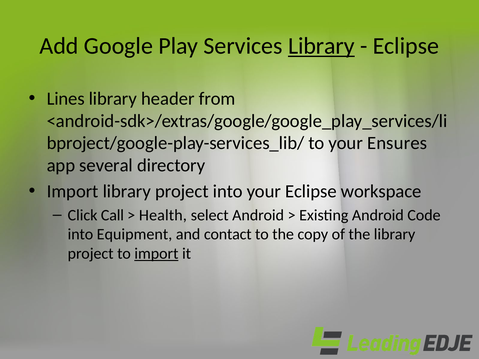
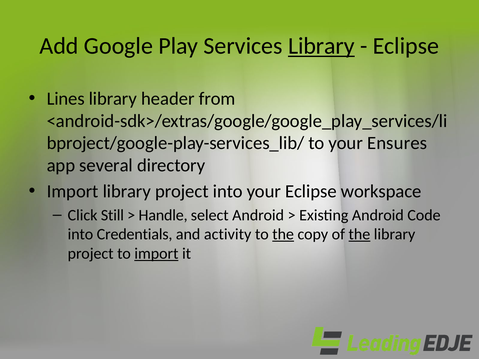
Call: Call -> Still
Health: Health -> Handle
Equipment: Equipment -> Credentials
contact: contact -> activity
the at (283, 235) underline: none -> present
the at (359, 235) underline: none -> present
